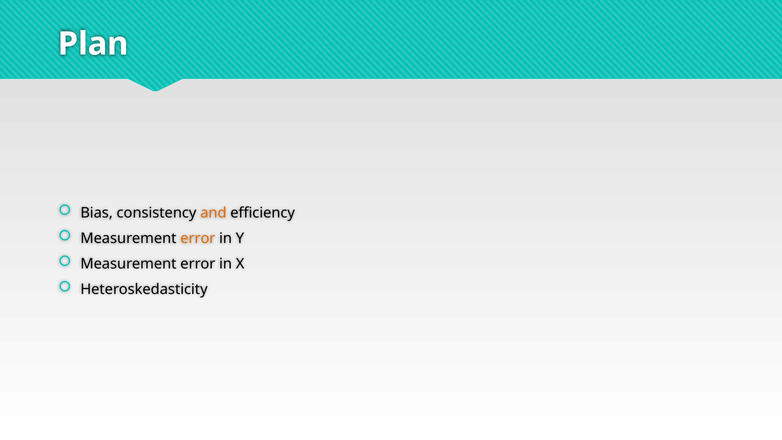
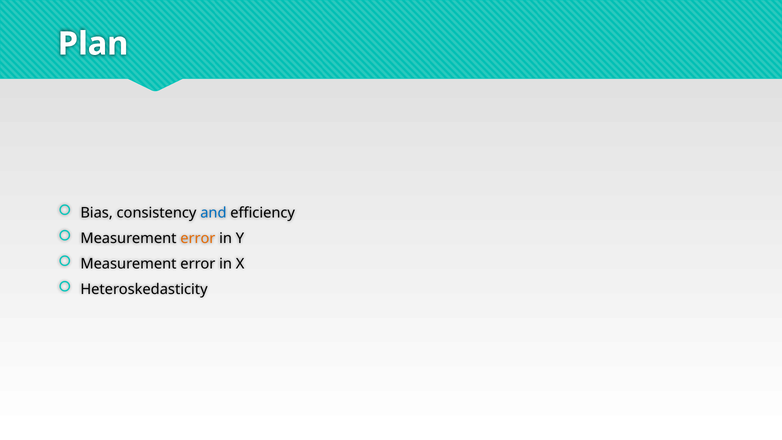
and colour: orange -> blue
